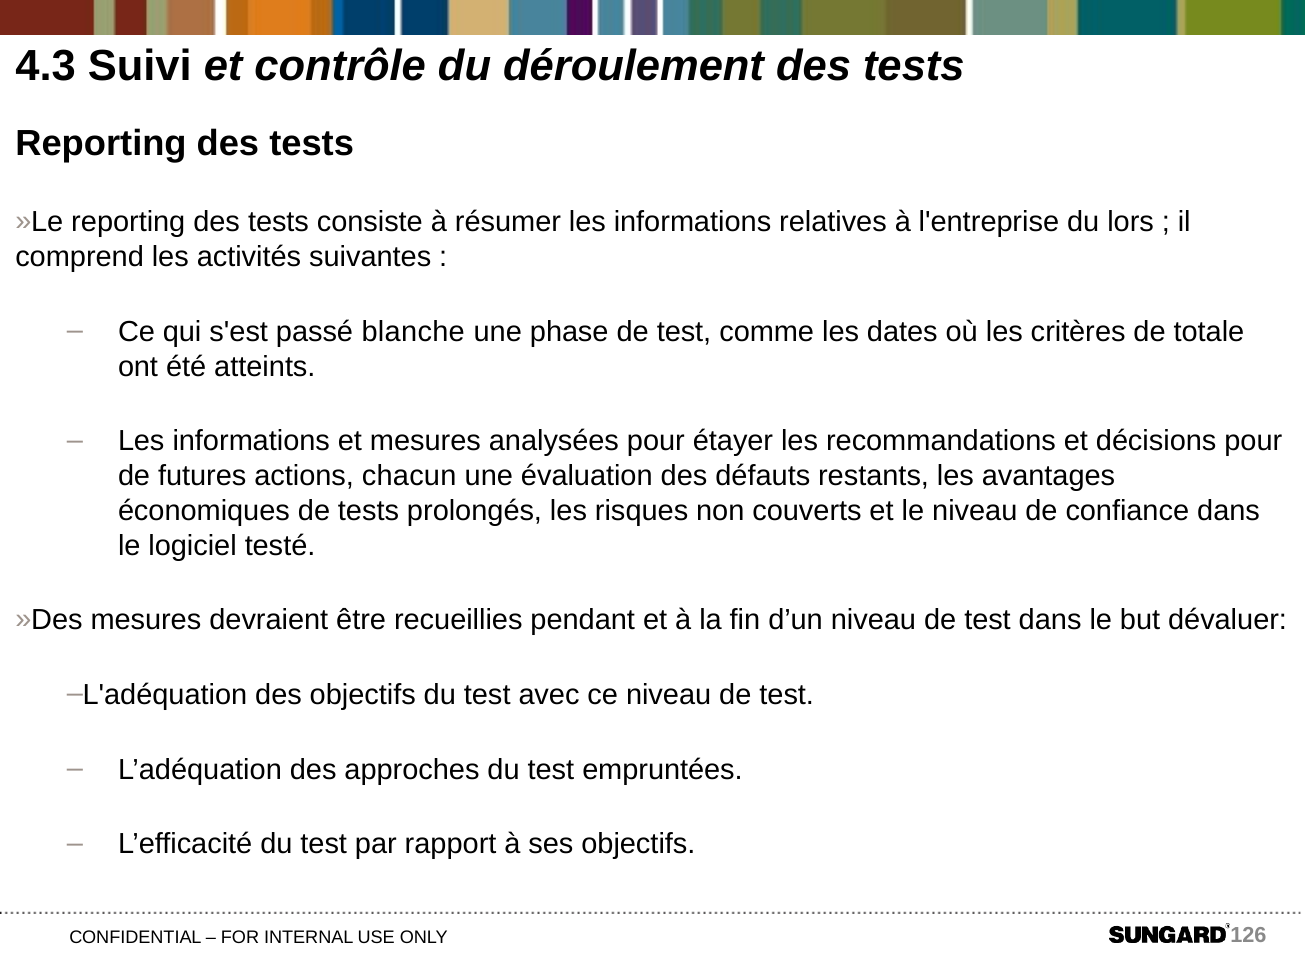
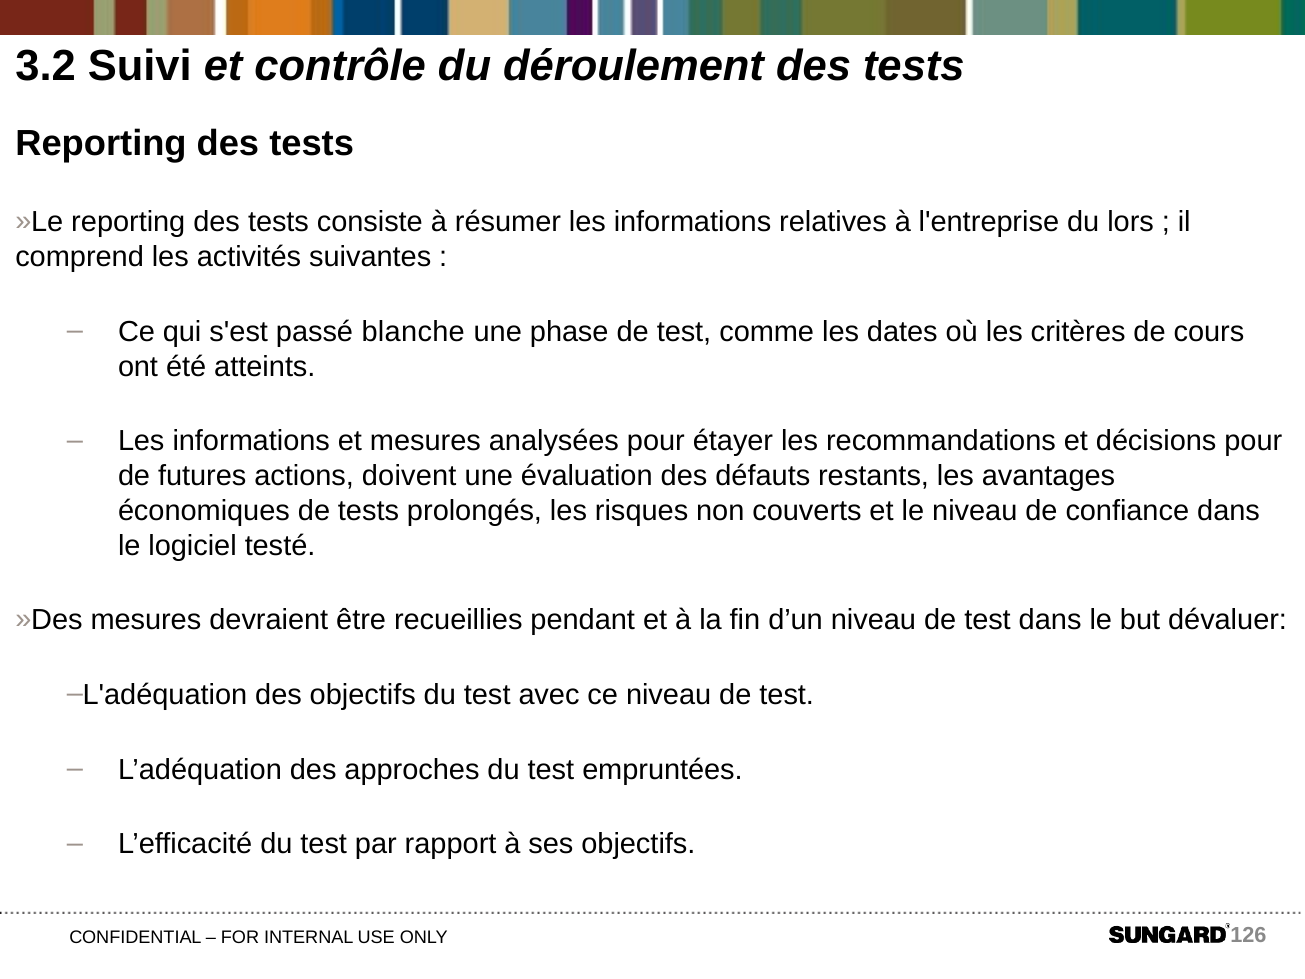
4.3: 4.3 -> 3.2
totale: totale -> cours
chacun: chacun -> doivent
